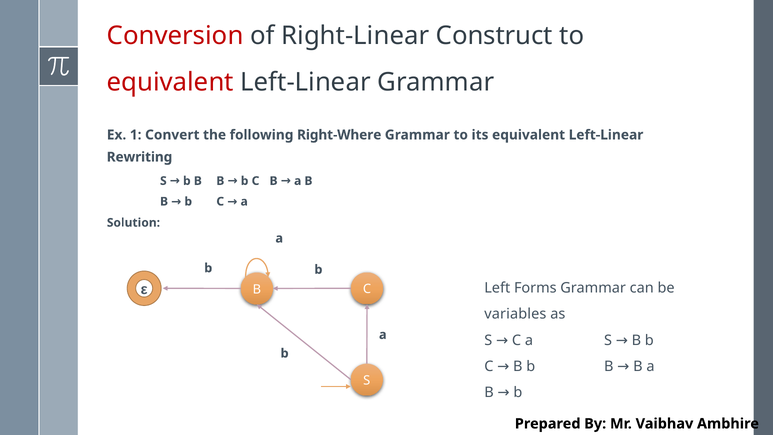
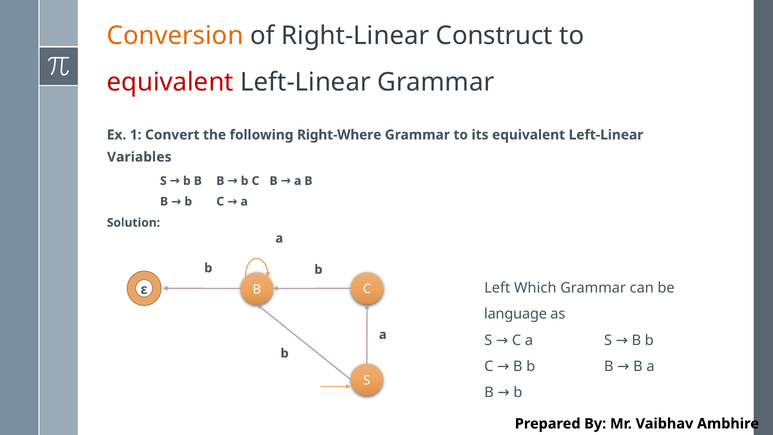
Conversion colour: red -> orange
Rewriting: Rewriting -> Variables
Forms: Forms -> Which
variables: variables -> language
